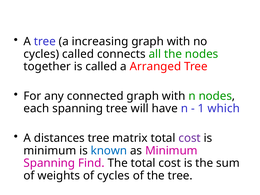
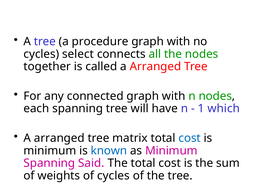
increasing: increasing -> procedure
cycles called: called -> select
distances at (59, 138): distances -> arranged
cost at (190, 138) colour: purple -> blue
Find: Find -> Said
